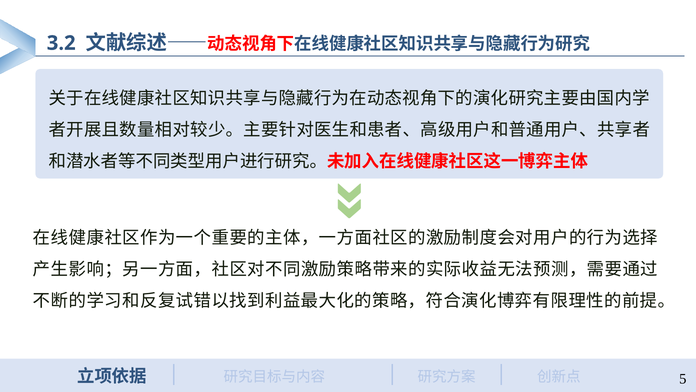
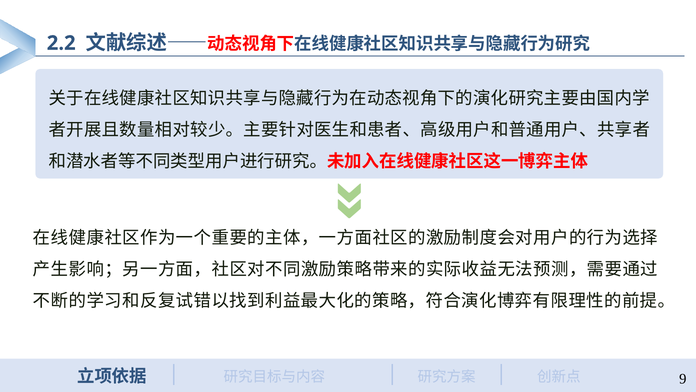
3.2: 3.2 -> 2.2
5: 5 -> 9
